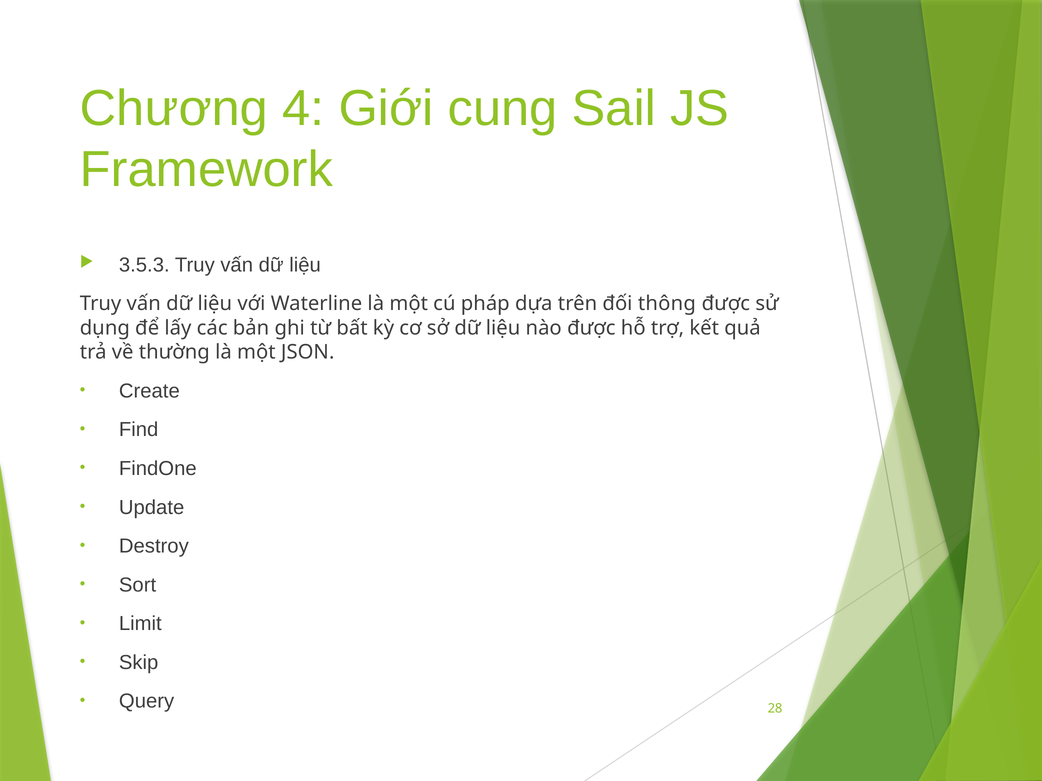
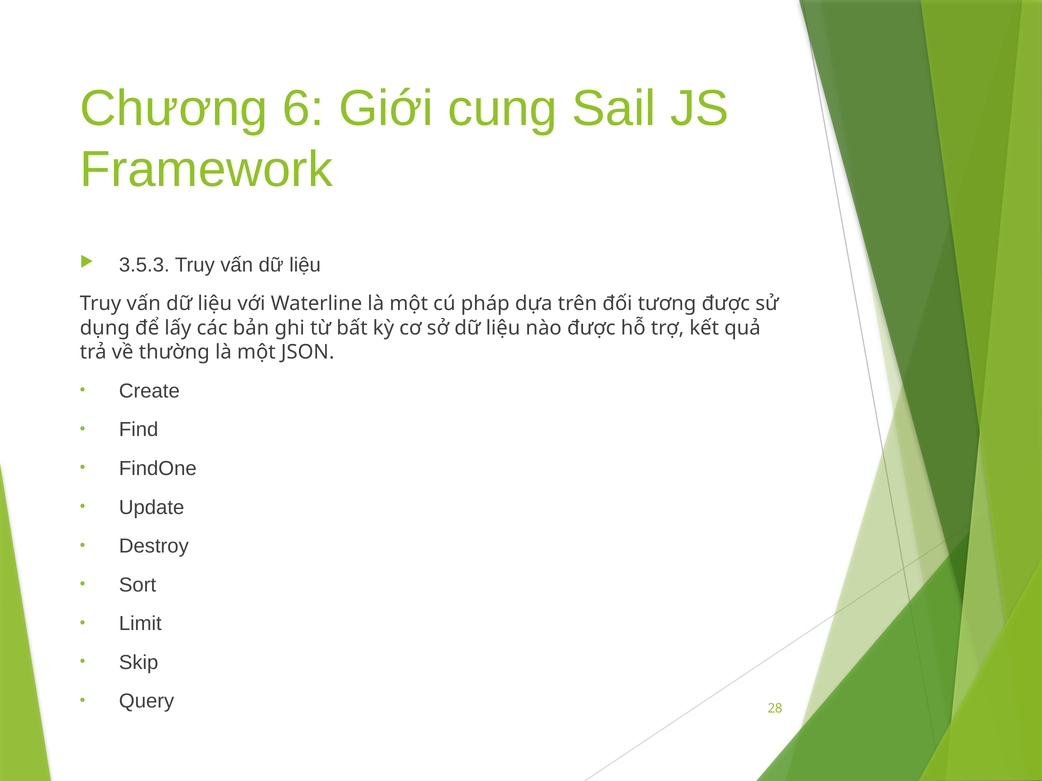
4: 4 -> 6
thông: thông -> tương
